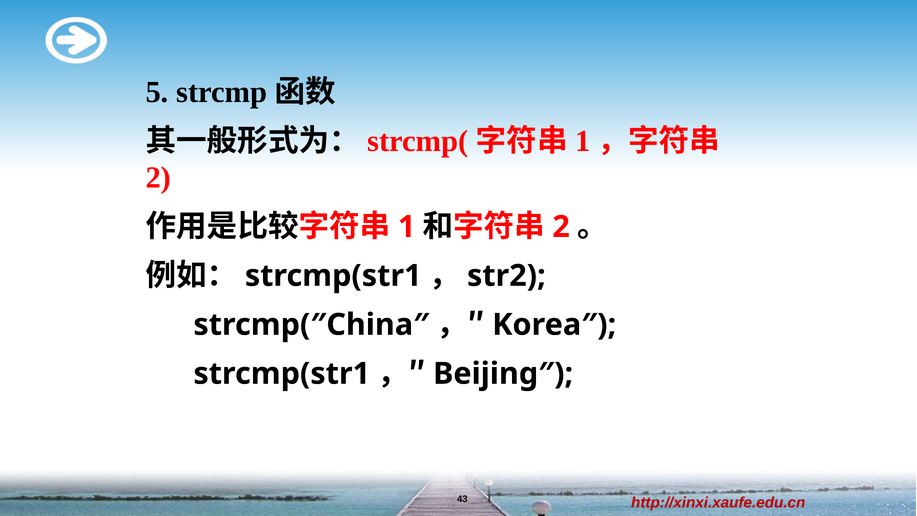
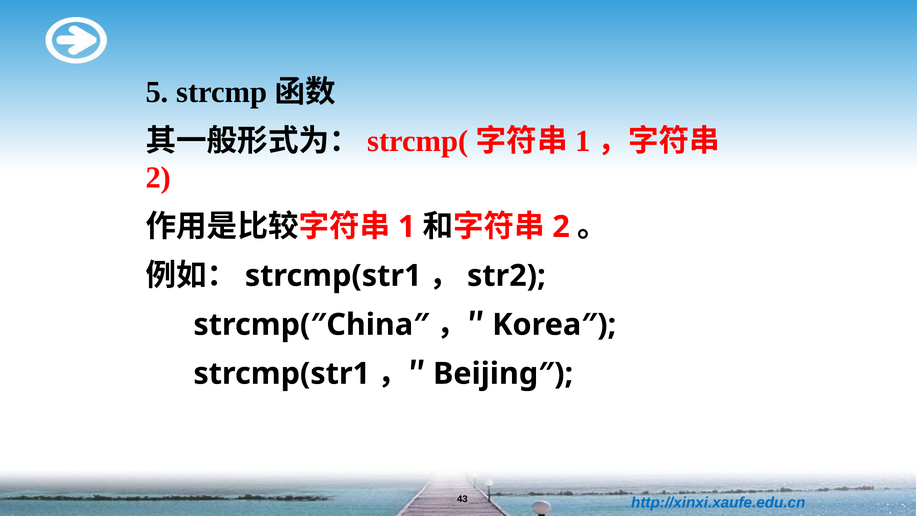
http://xinxi.xaufe.edu.cn colour: red -> blue
